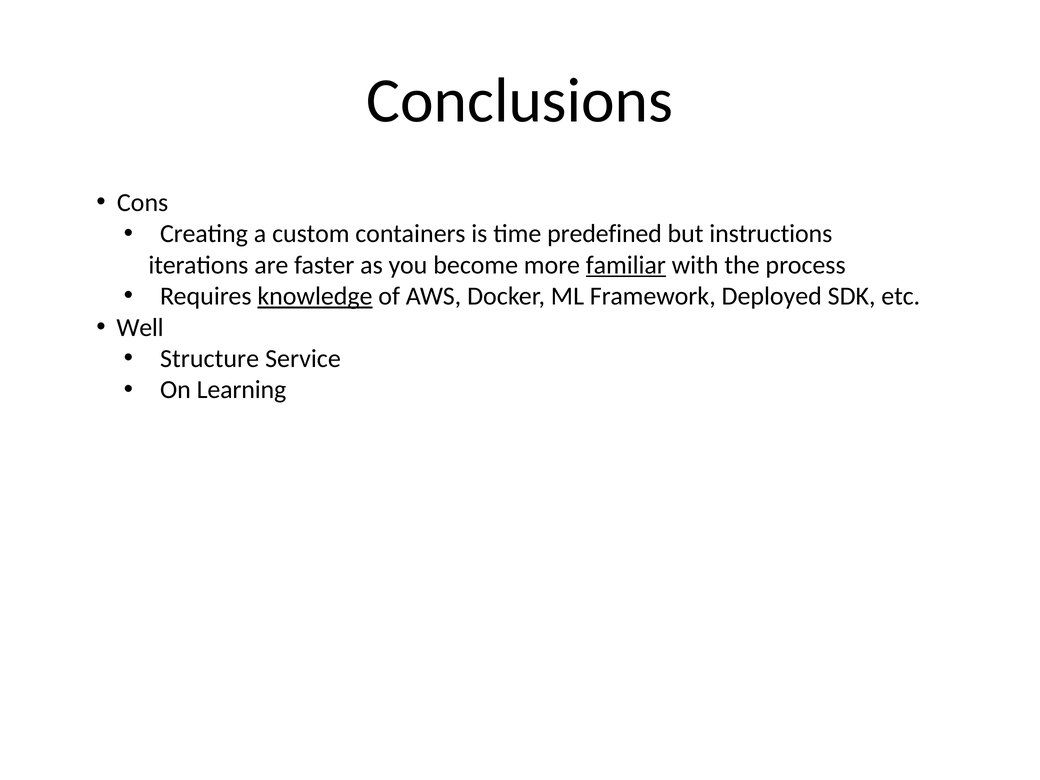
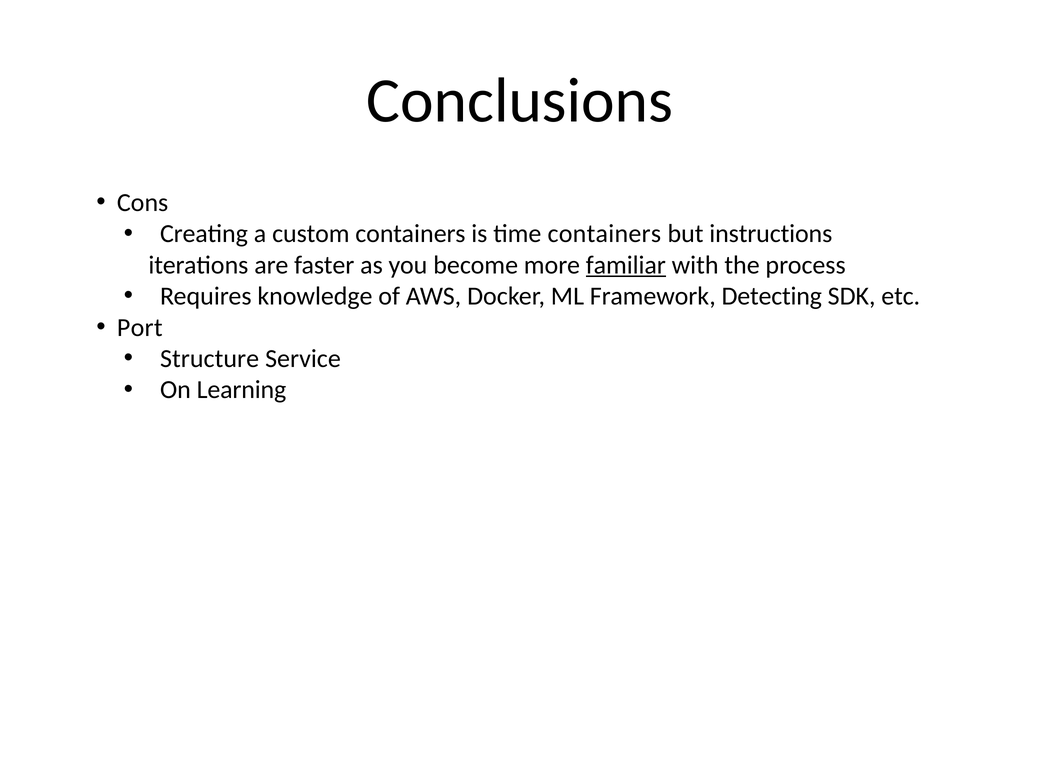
time predefined: predefined -> containers
knowledge underline: present -> none
Deployed: Deployed -> Detecting
Well: Well -> Port
